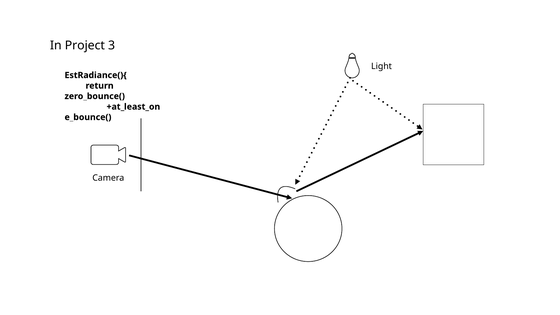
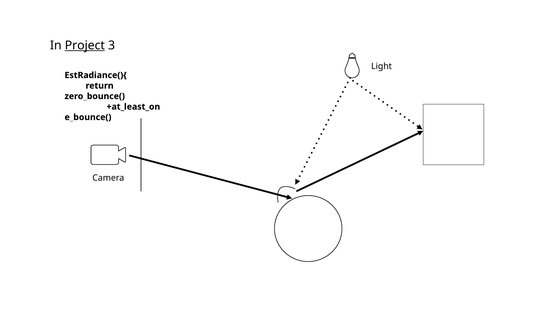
Project underline: none -> present
